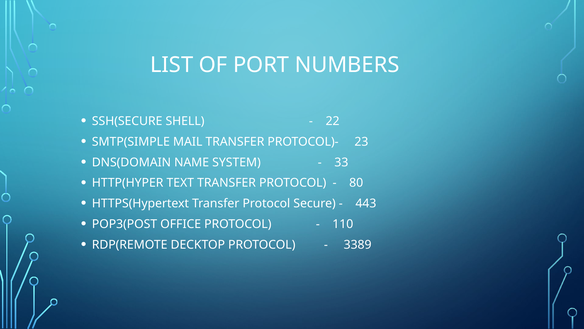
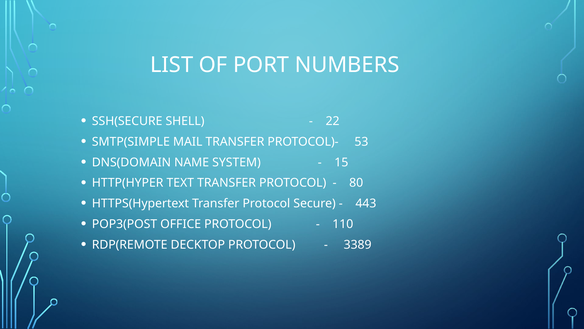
23: 23 -> 53
33: 33 -> 15
